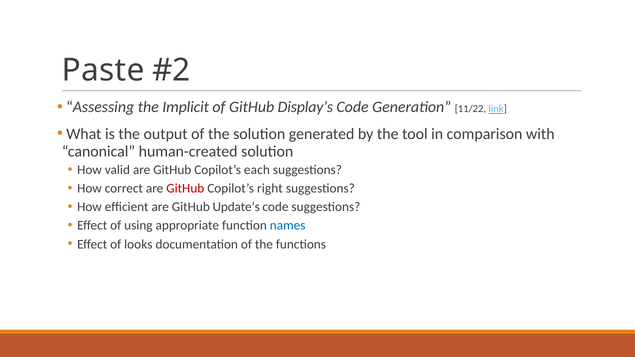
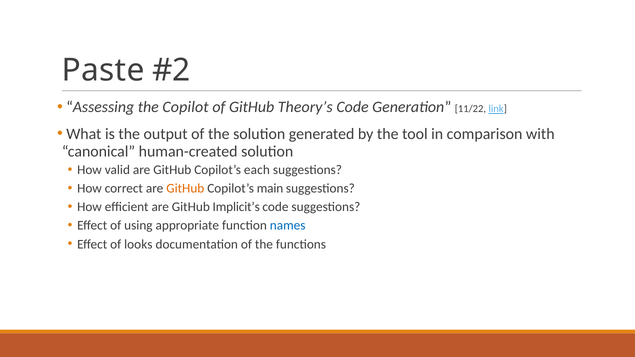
Implicit: Implicit -> Copilot
Display’s: Display’s -> Theory’s
GitHub at (185, 189) colour: red -> orange
right: right -> main
Update’s: Update’s -> Implicit’s
